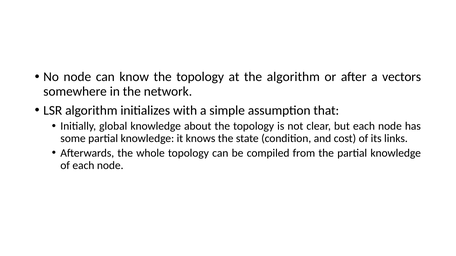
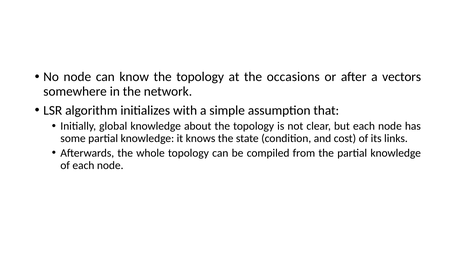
the algorithm: algorithm -> occasions
